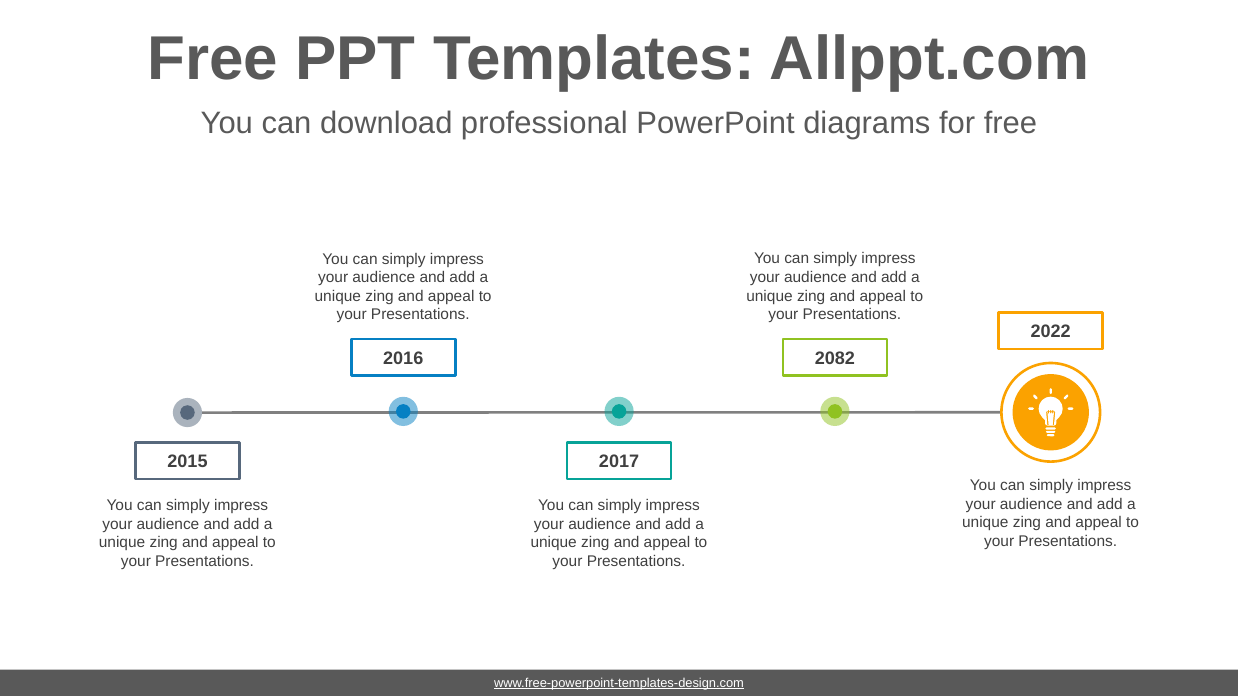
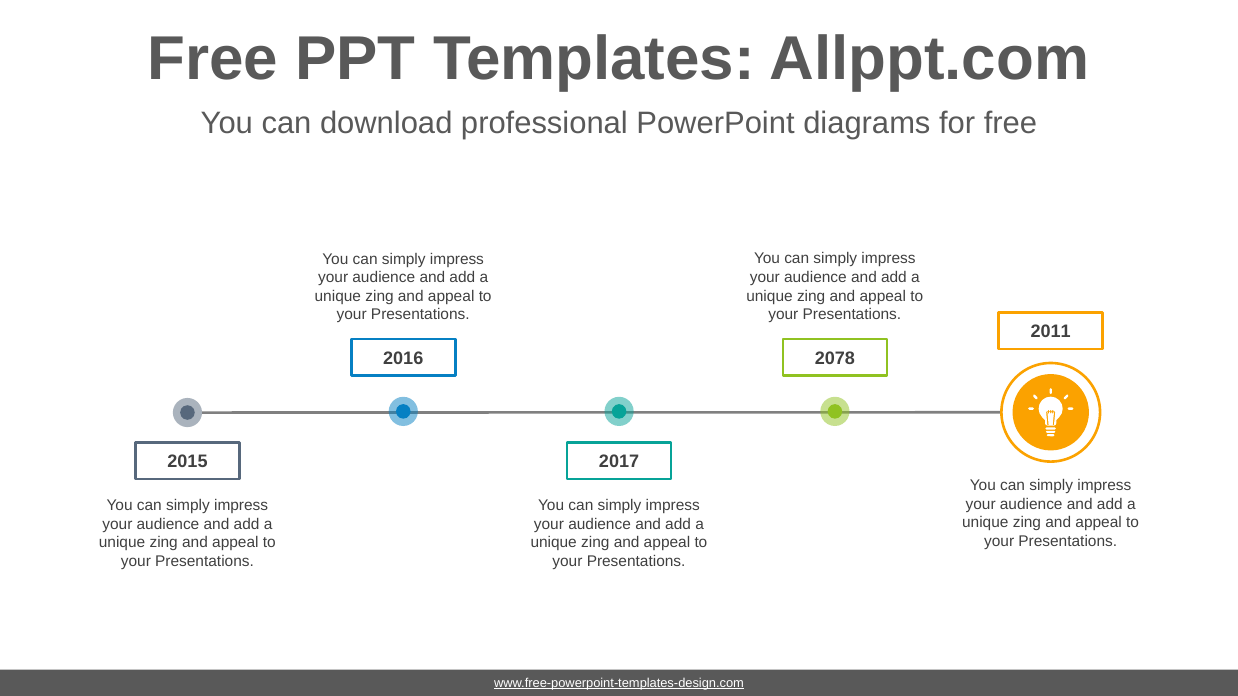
2022: 2022 -> 2011
2082: 2082 -> 2078
